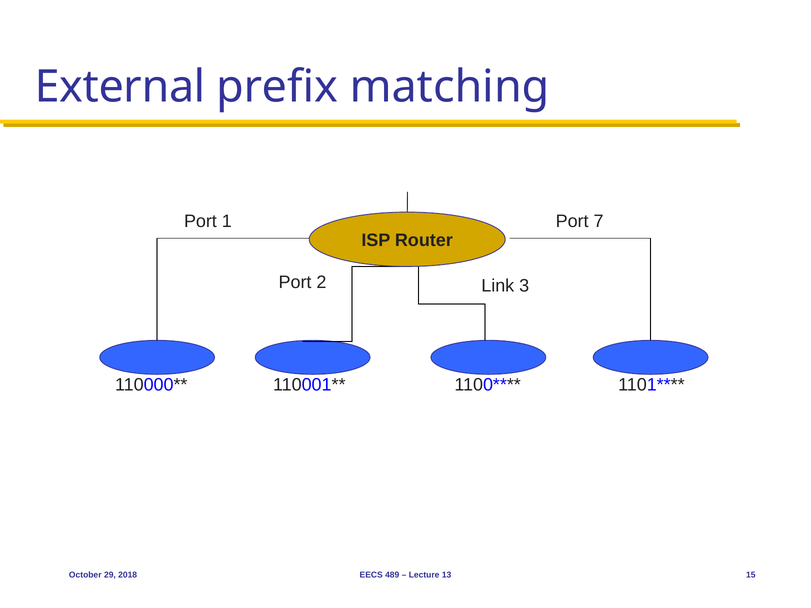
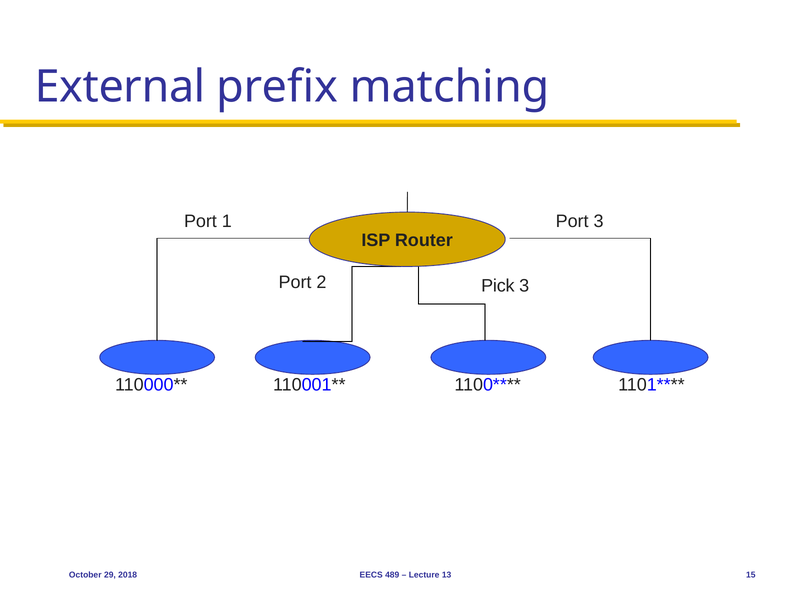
Port 7: 7 -> 3
Link: Link -> Pick
